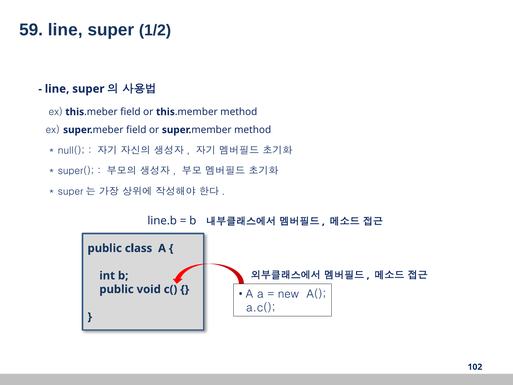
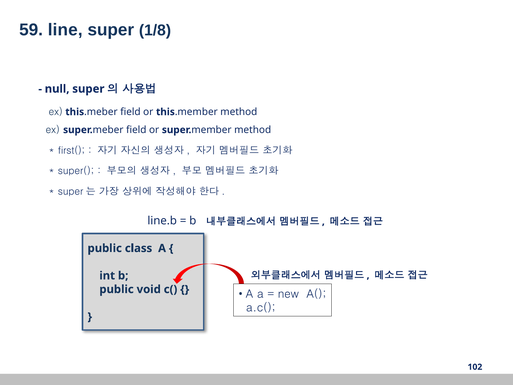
1/2: 1/2 -> 1/8
line at (57, 89): line -> null
null(: null( -> first(
